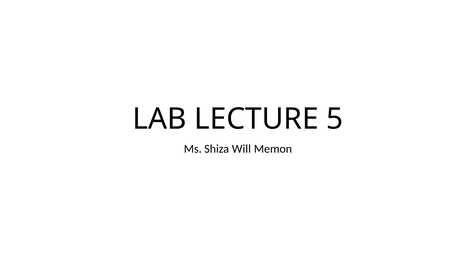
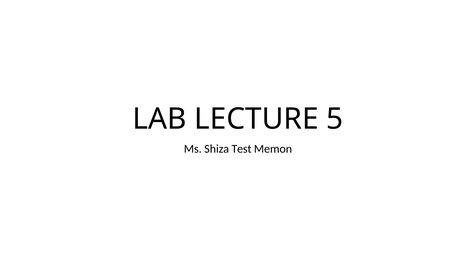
Will: Will -> Test
